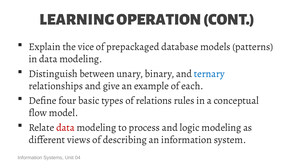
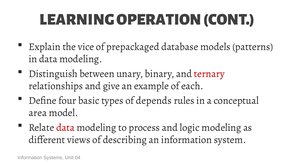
ternary colour: blue -> red
relations: relations -> depends
flow: flow -> area
